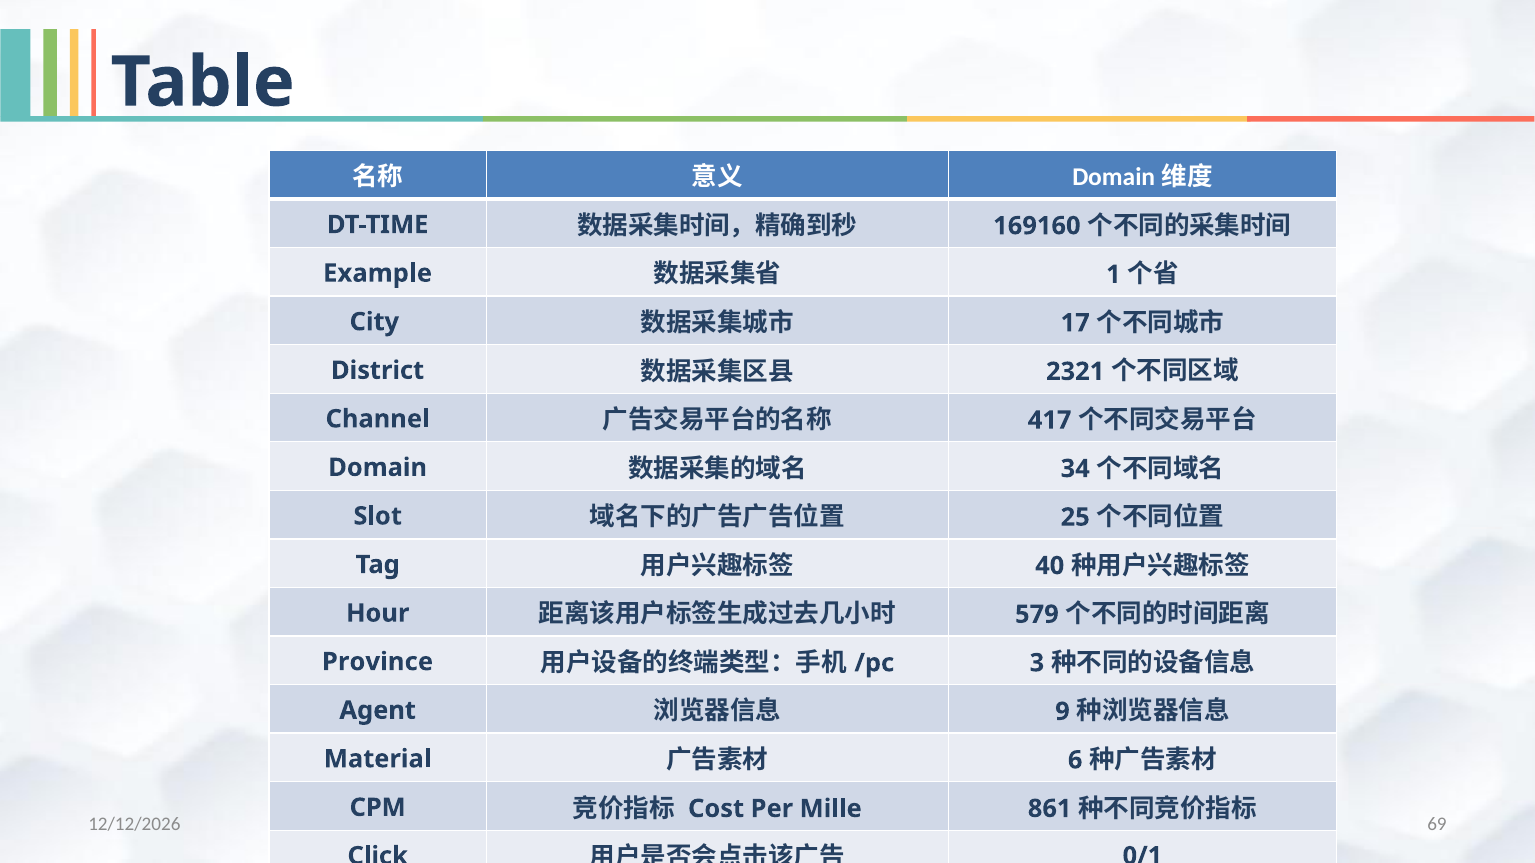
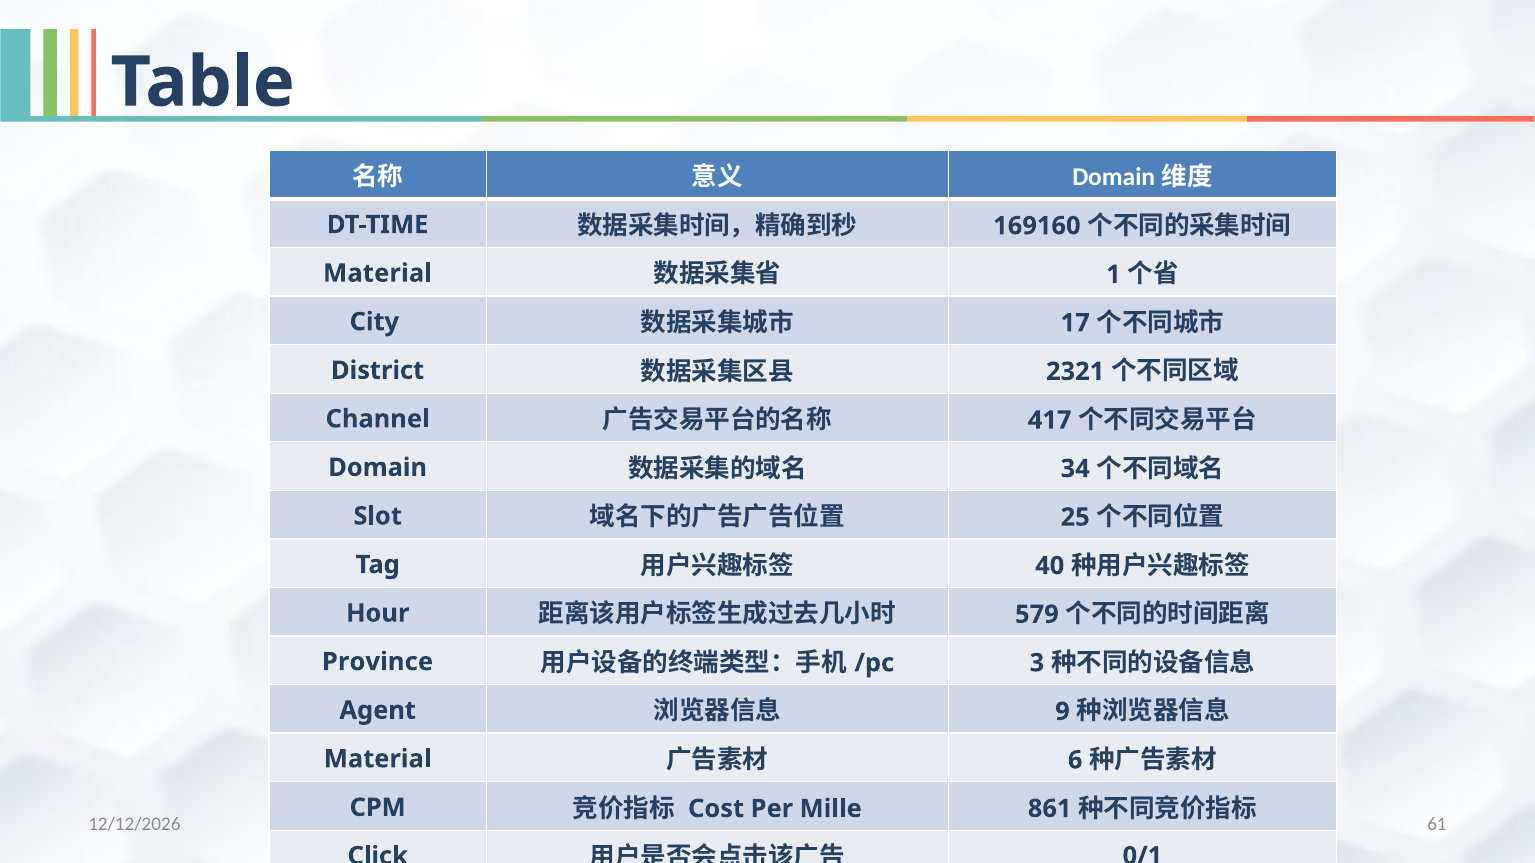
Example at (378, 273): Example -> Material
69: 69 -> 61
